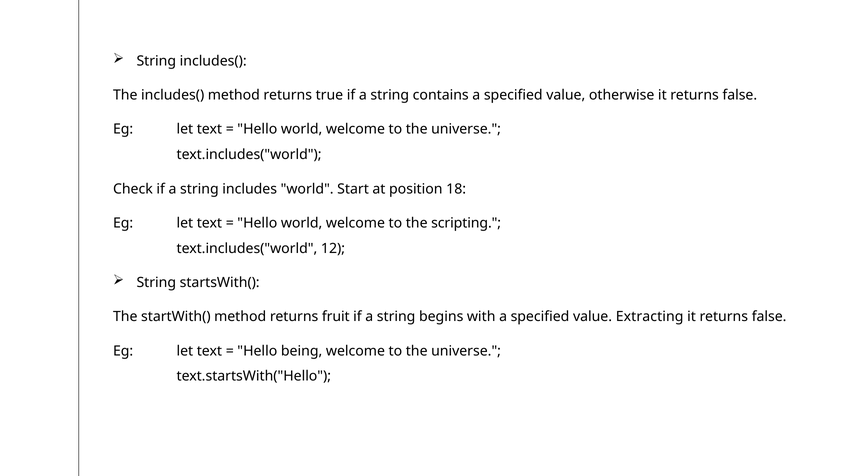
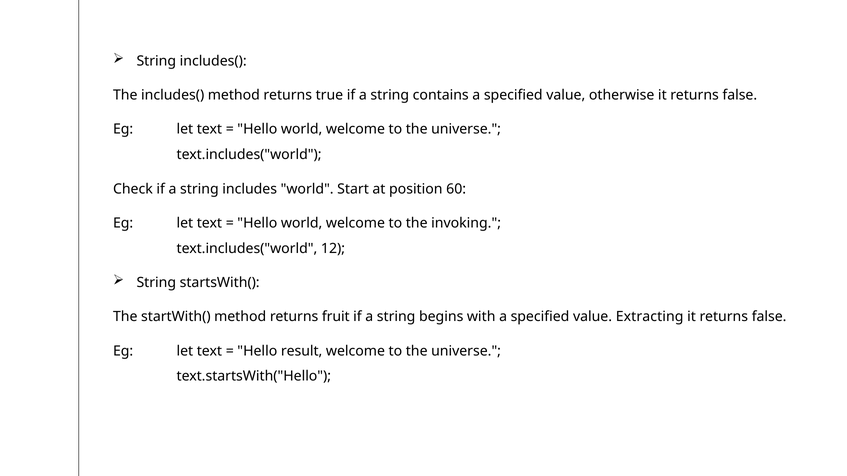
18: 18 -> 60
scripting: scripting -> invoking
being: being -> result
